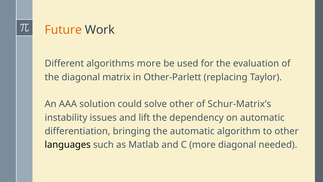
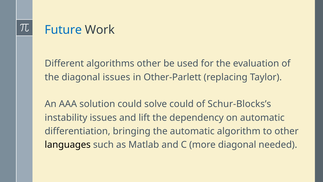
Future colour: orange -> blue
algorithms more: more -> other
diagonal matrix: matrix -> issues
solve other: other -> could
Schur-Matrix’s: Schur-Matrix’s -> Schur-Blocks’s
